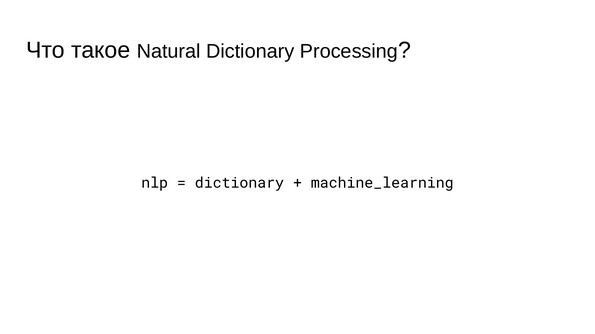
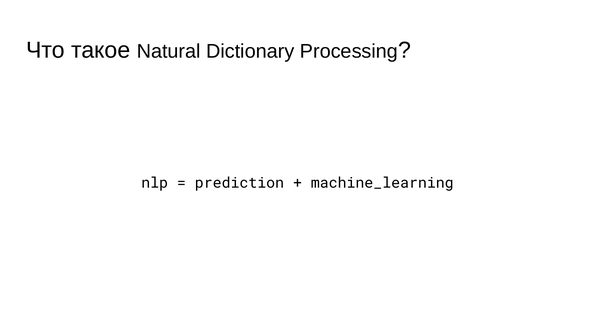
dictionary at (239, 183): dictionary -> prediction
